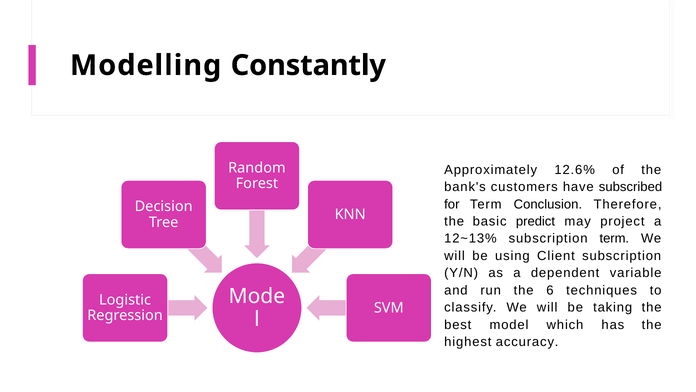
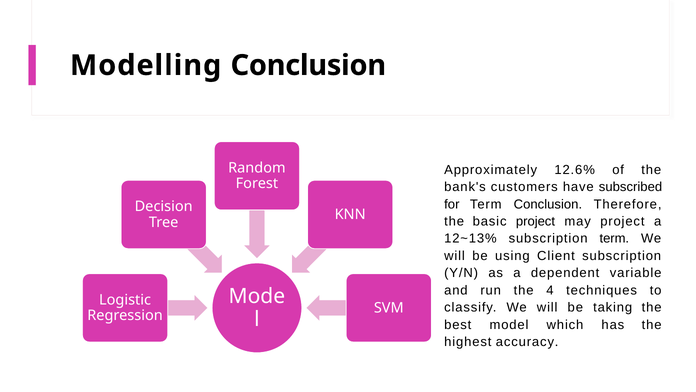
Modelling Constantly: Constantly -> Conclusion
basic predict: predict -> project
6: 6 -> 4
